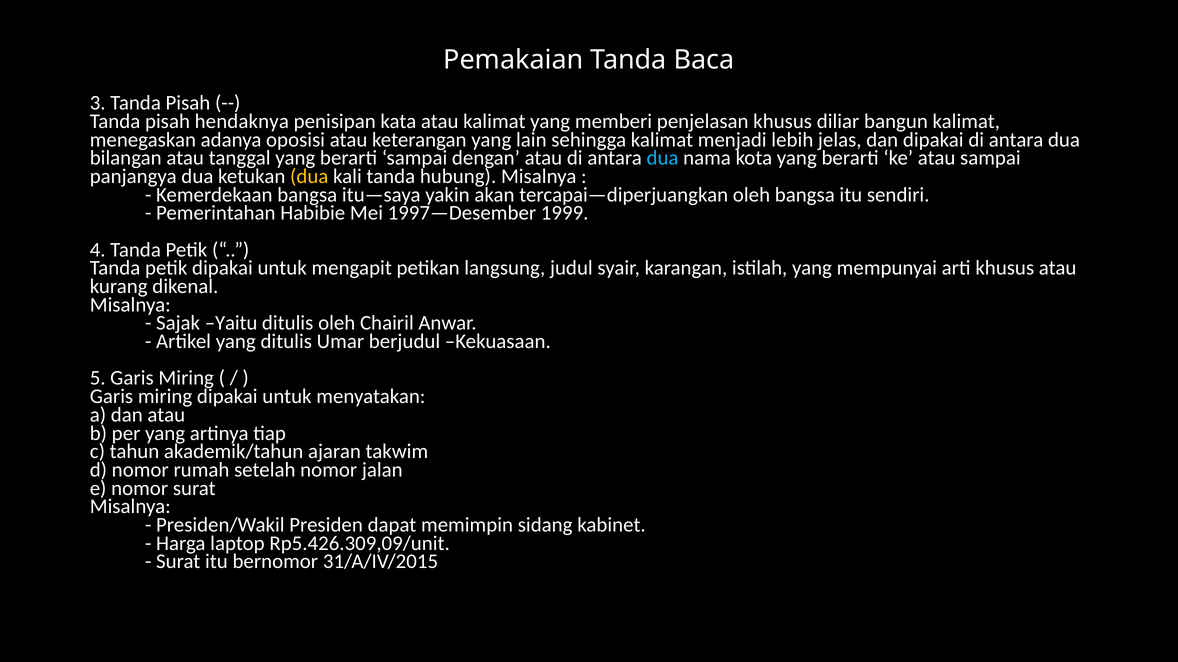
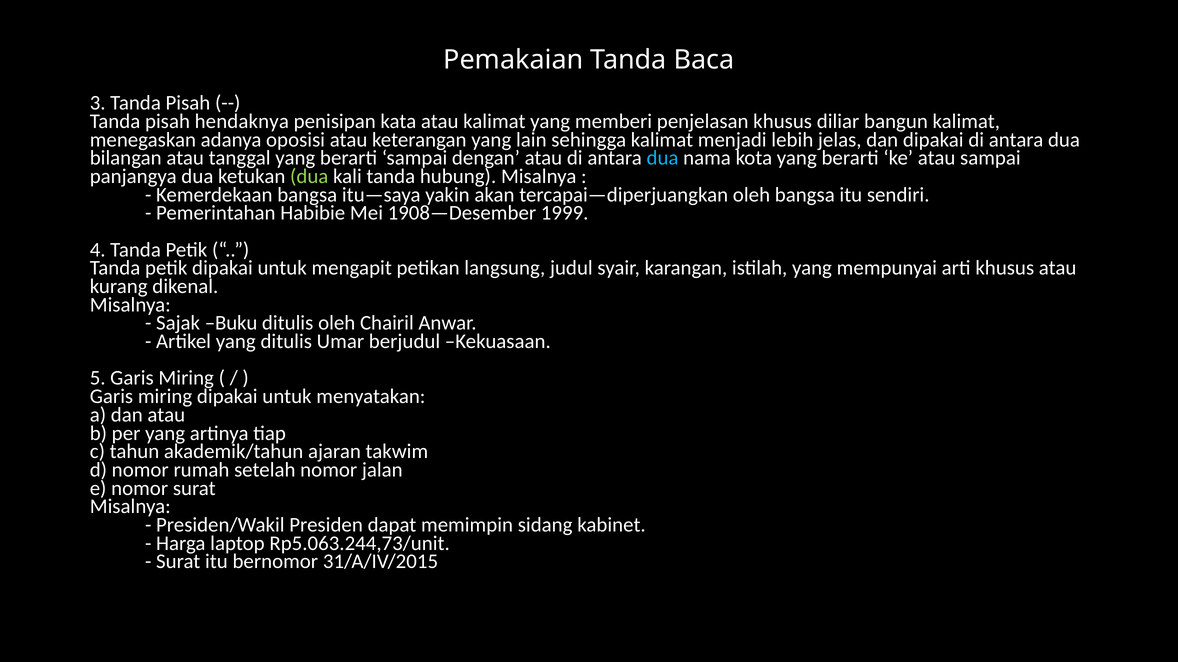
dua at (309, 176) colour: yellow -> light green
1997—Desember: 1997—Desember -> 1908—Desember
Yaitu: Yaitu -> Buku
Rp5.426.309,09/unit: Rp5.426.309,09/unit -> Rp5.063.244,73/unit
